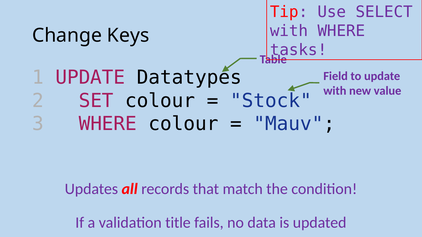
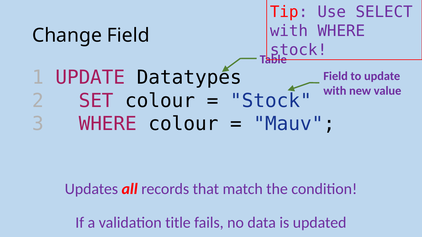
Change Keys: Keys -> Field
tasks at (298, 50): tasks -> stock
